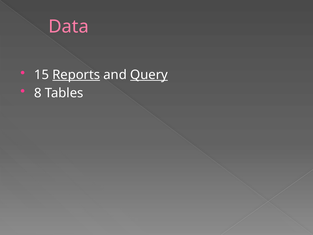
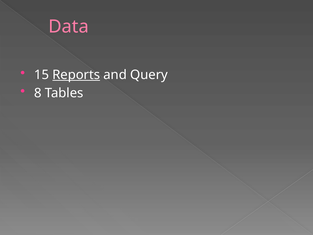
Query underline: present -> none
